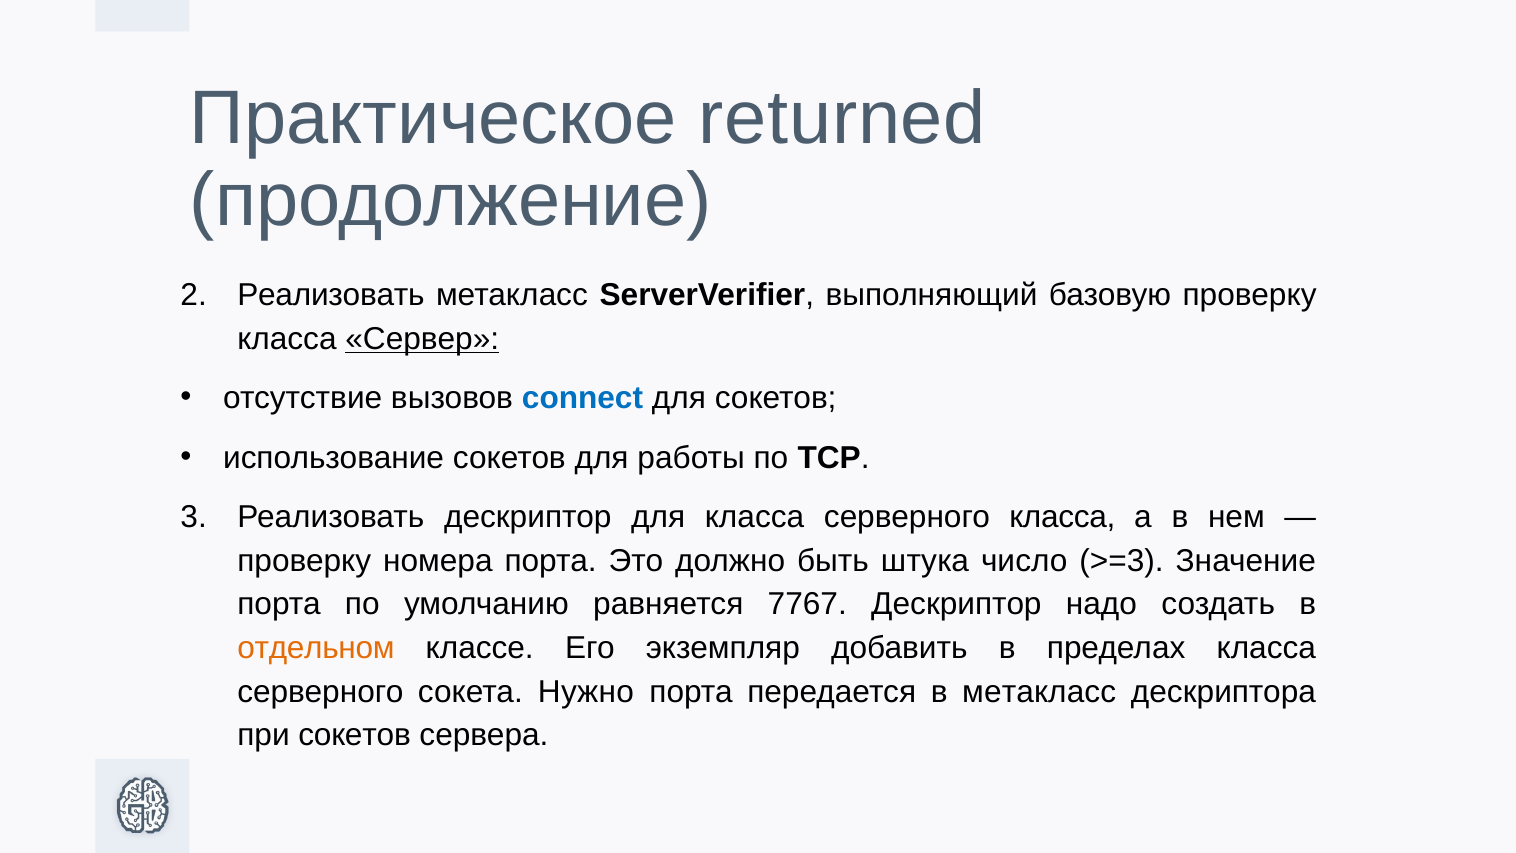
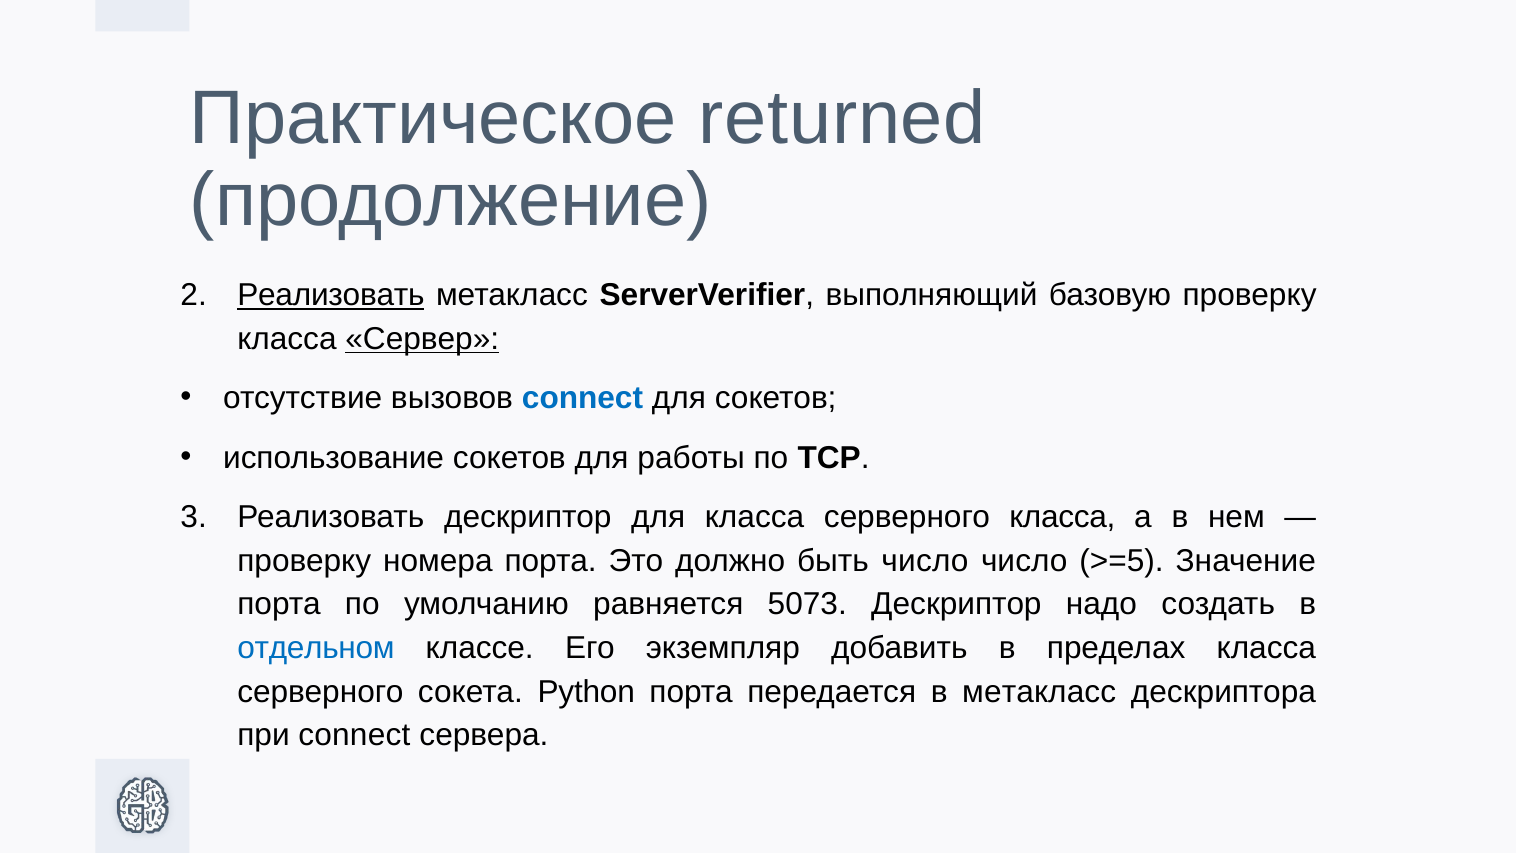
Реализовать at (331, 295) underline: none -> present
быть штука: штука -> число
>=3: >=3 -> >=5
7767: 7767 -> 5073
отдельном colour: orange -> blue
Нужно: Нужно -> Python
при сокетов: сокетов -> connect
